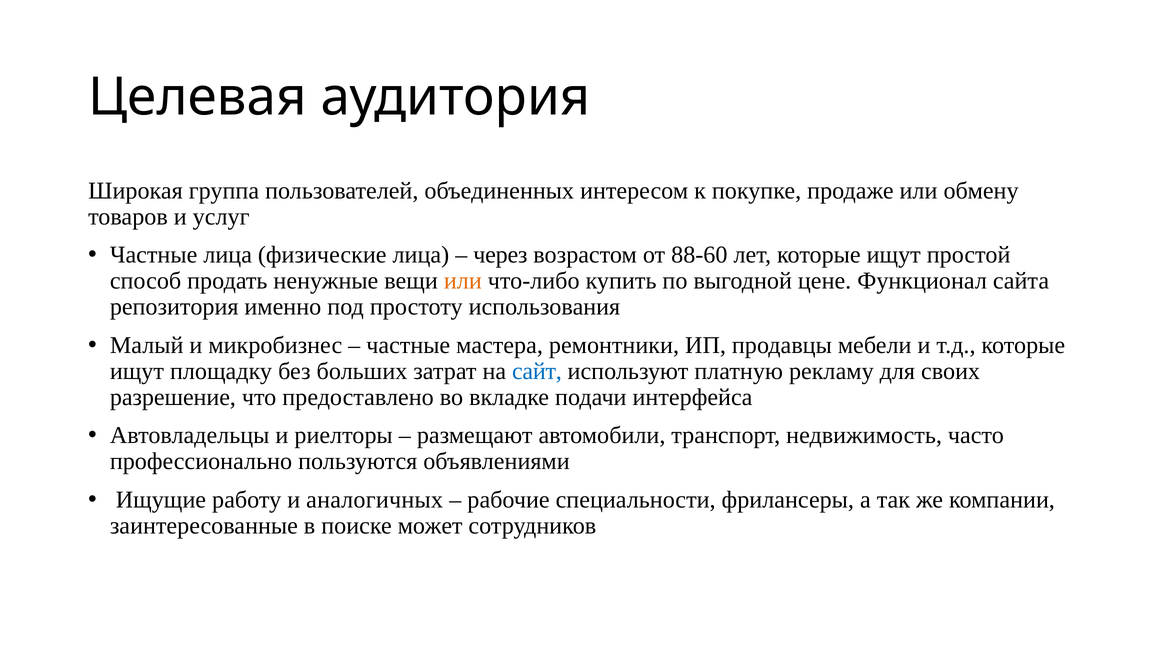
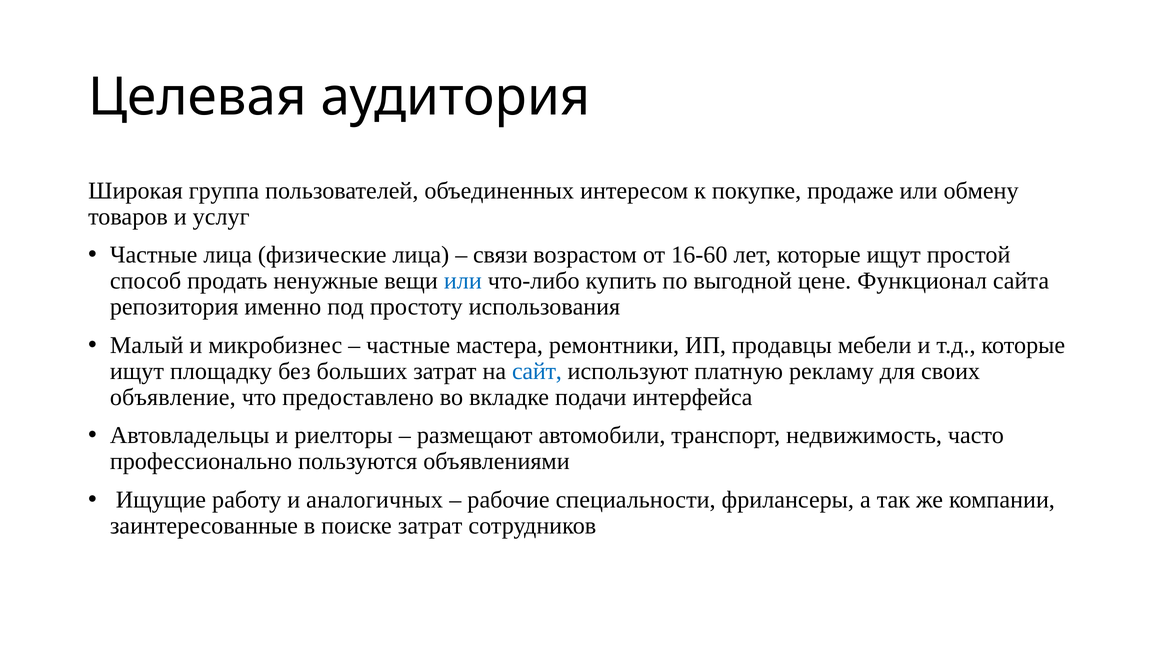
через: через -> связи
88-60: 88-60 -> 16-60
или at (463, 281) colour: orange -> blue
разрешение: разрешение -> объявление
поиске может: может -> затрат
